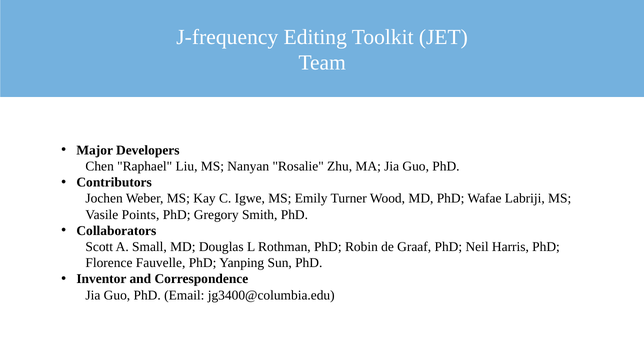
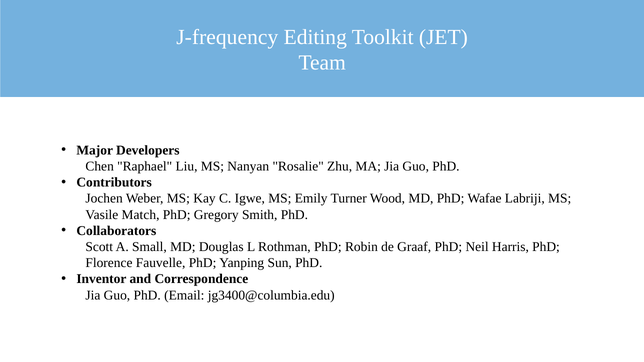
Points: Points -> Match
